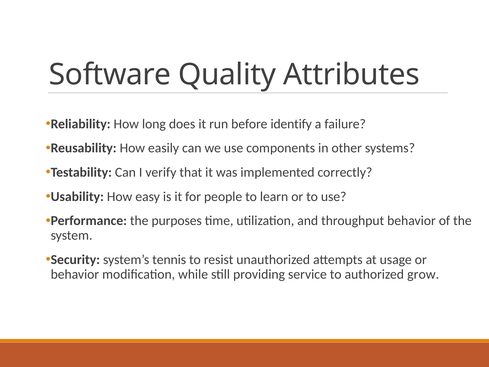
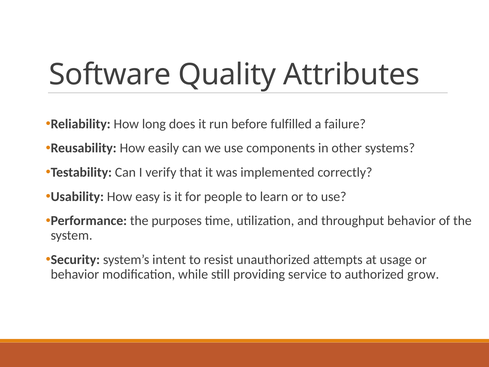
identify: identify -> fulfilled
tennis: tennis -> intent
